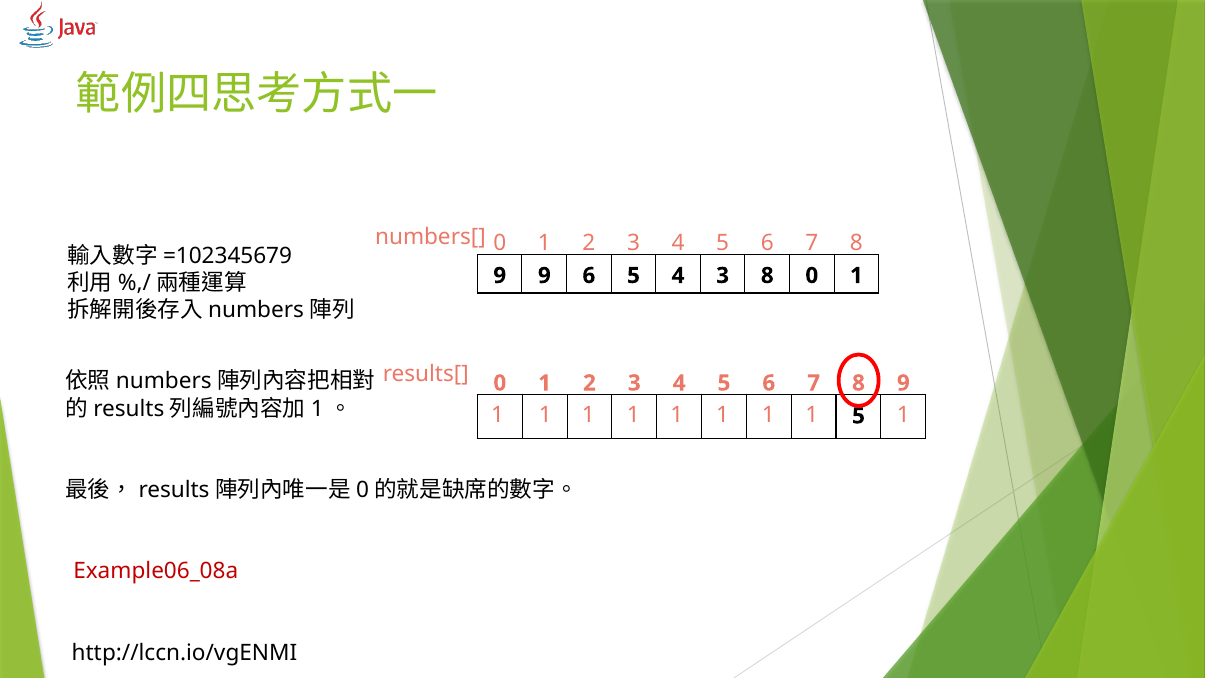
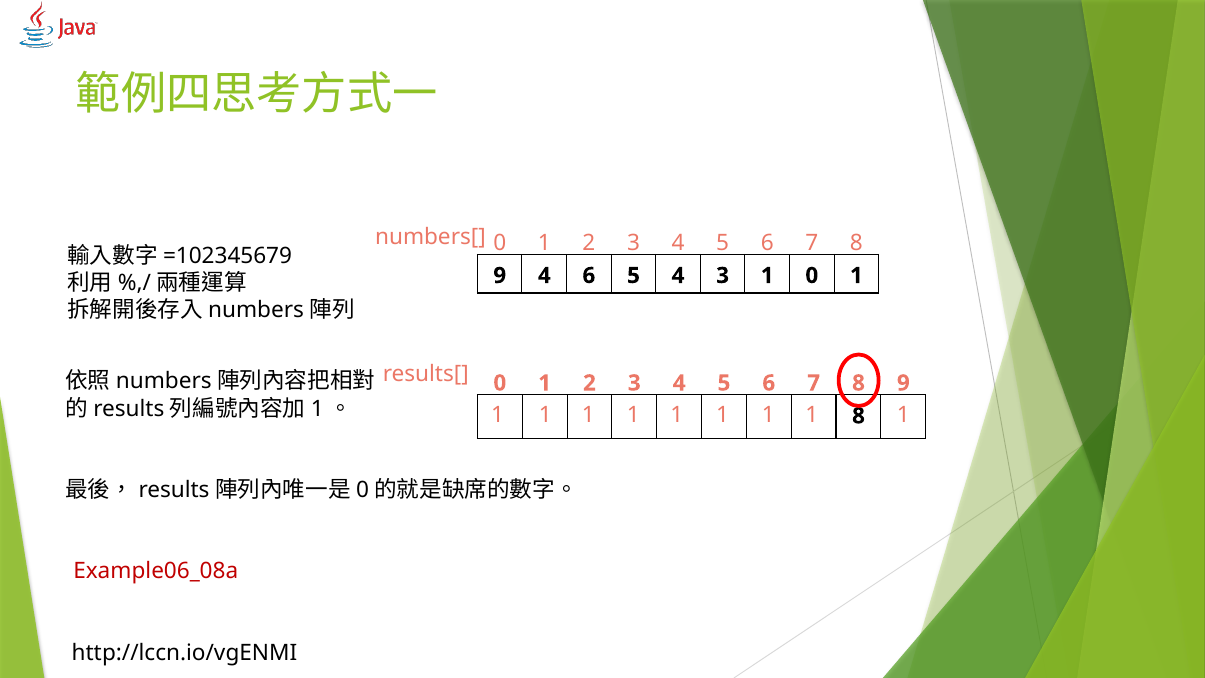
9 9: 9 -> 4
3 8: 8 -> 1
5 at (859, 416): 5 -> 8
